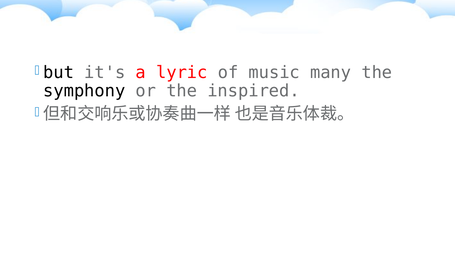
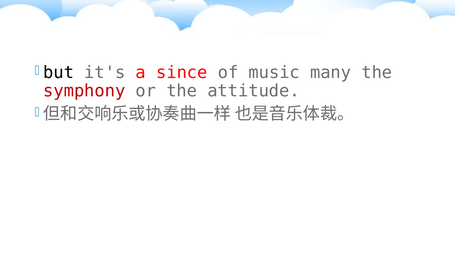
lyric: lyric -> since
symphony colour: black -> red
inspired: inspired -> attitude
